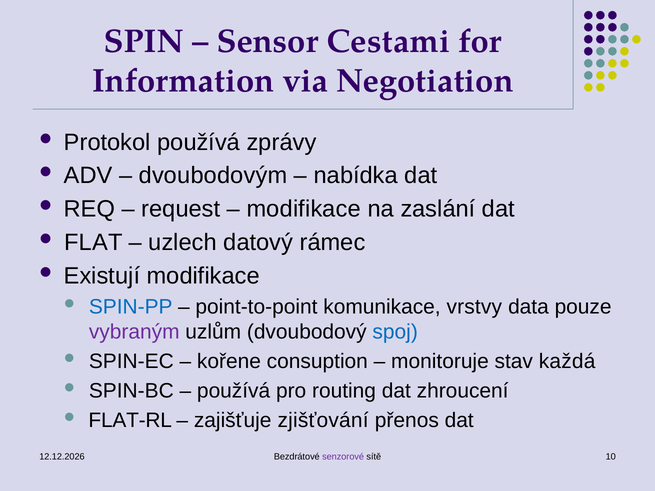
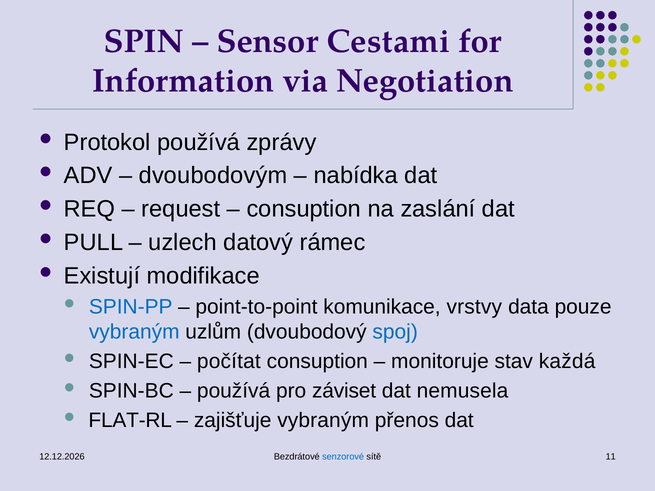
modifikace at (304, 209): modifikace -> consuption
FLAT: FLAT -> PULL
vybraným at (134, 332) colour: purple -> blue
kořene: kořene -> počítat
routing: routing -> záviset
zhroucení: zhroucení -> nemusela
zajišťuje zjišťování: zjišťování -> vybraným
senzorové colour: purple -> blue
10: 10 -> 11
